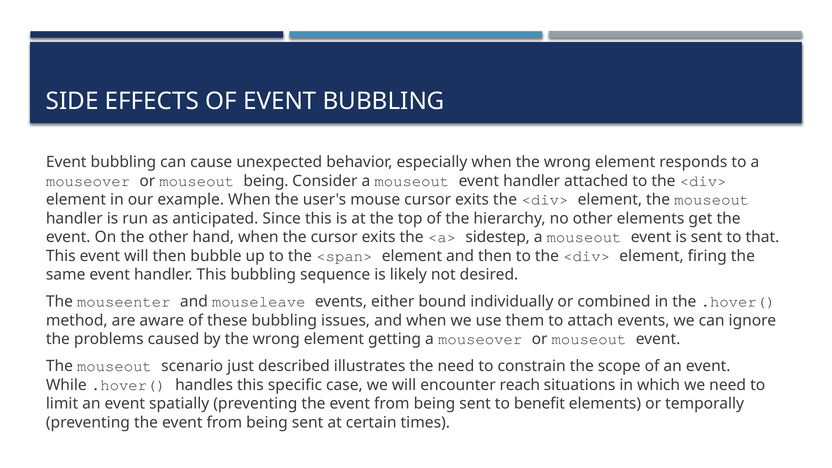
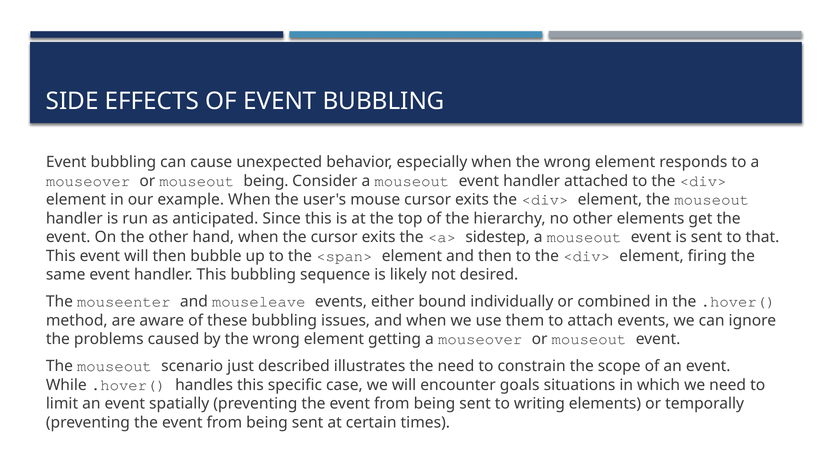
reach: reach -> goals
benefit: benefit -> writing
